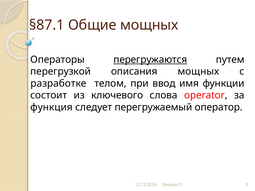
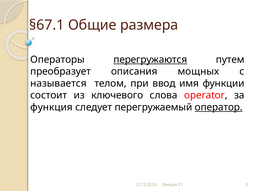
§87.1: §87.1 -> §67.1
Общие мощных: мощных -> размера
перегрузкой: перегрузкой -> преобразует
разработке: разработке -> называется
оператор underline: none -> present
